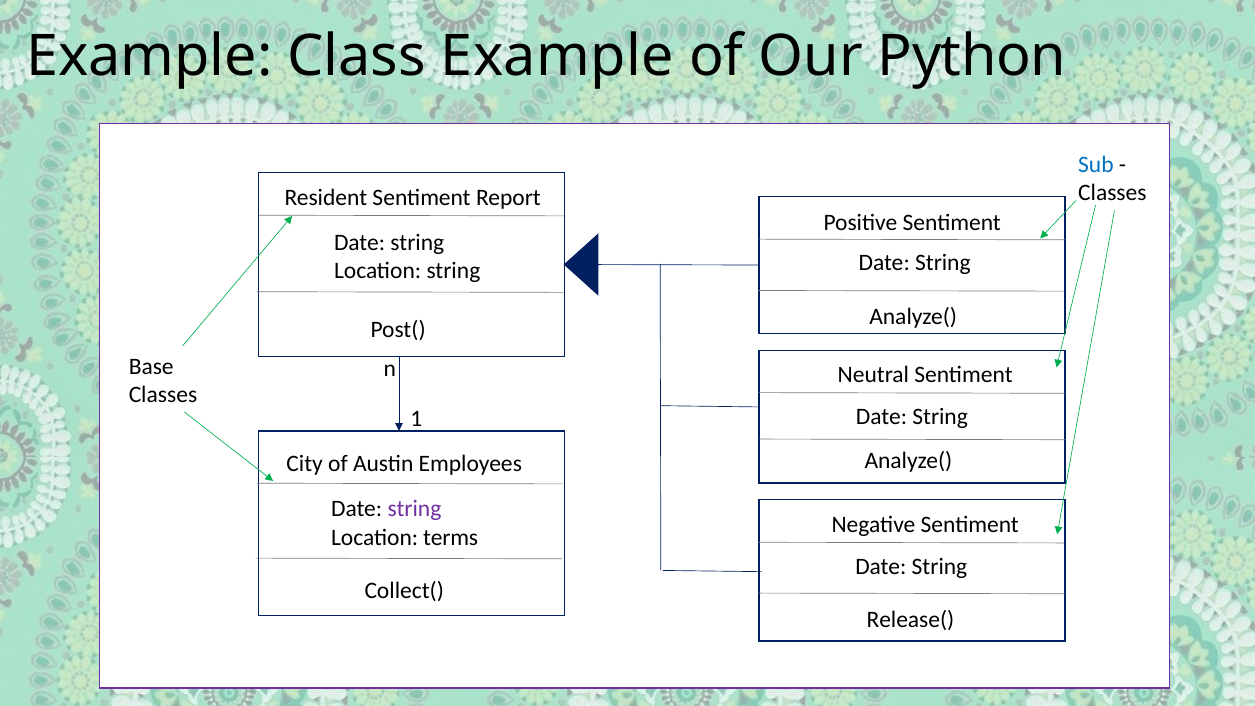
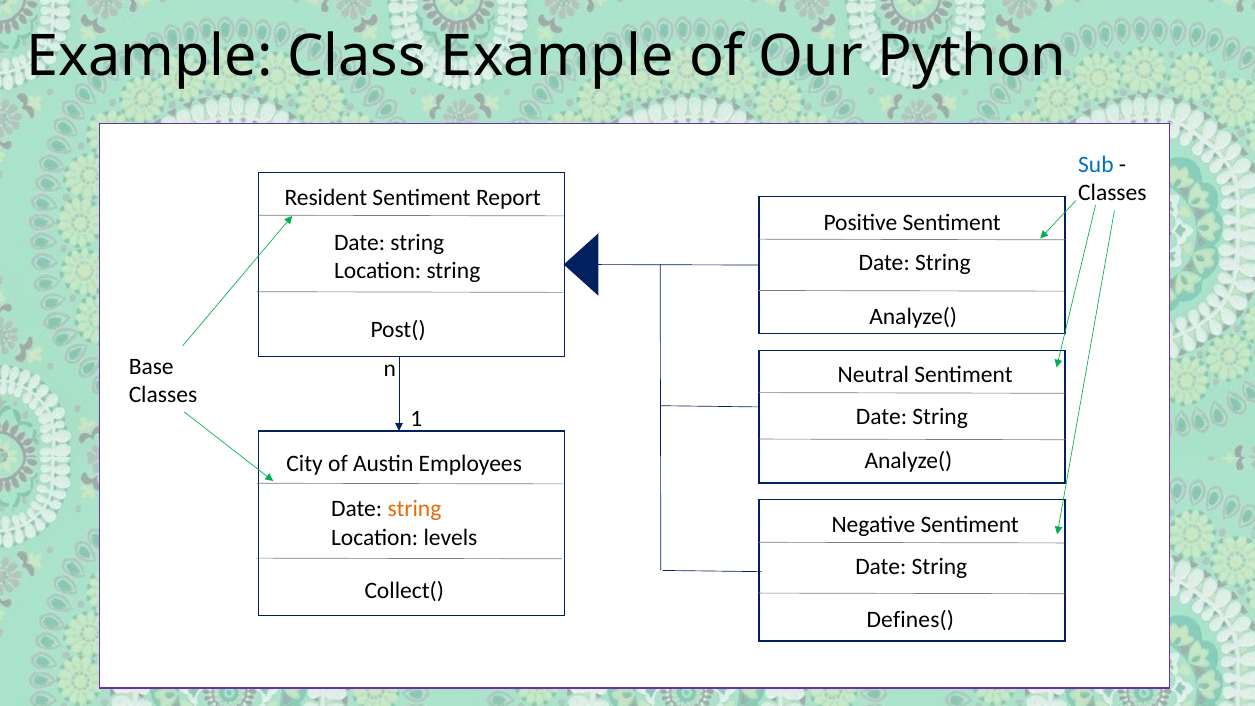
string at (414, 509) colour: purple -> orange
terms: terms -> levels
Release(: Release( -> Defines(
